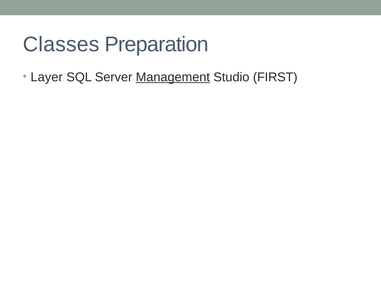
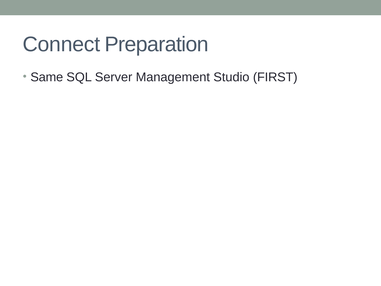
Classes: Classes -> Connect
Layer: Layer -> Same
Management underline: present -> none
